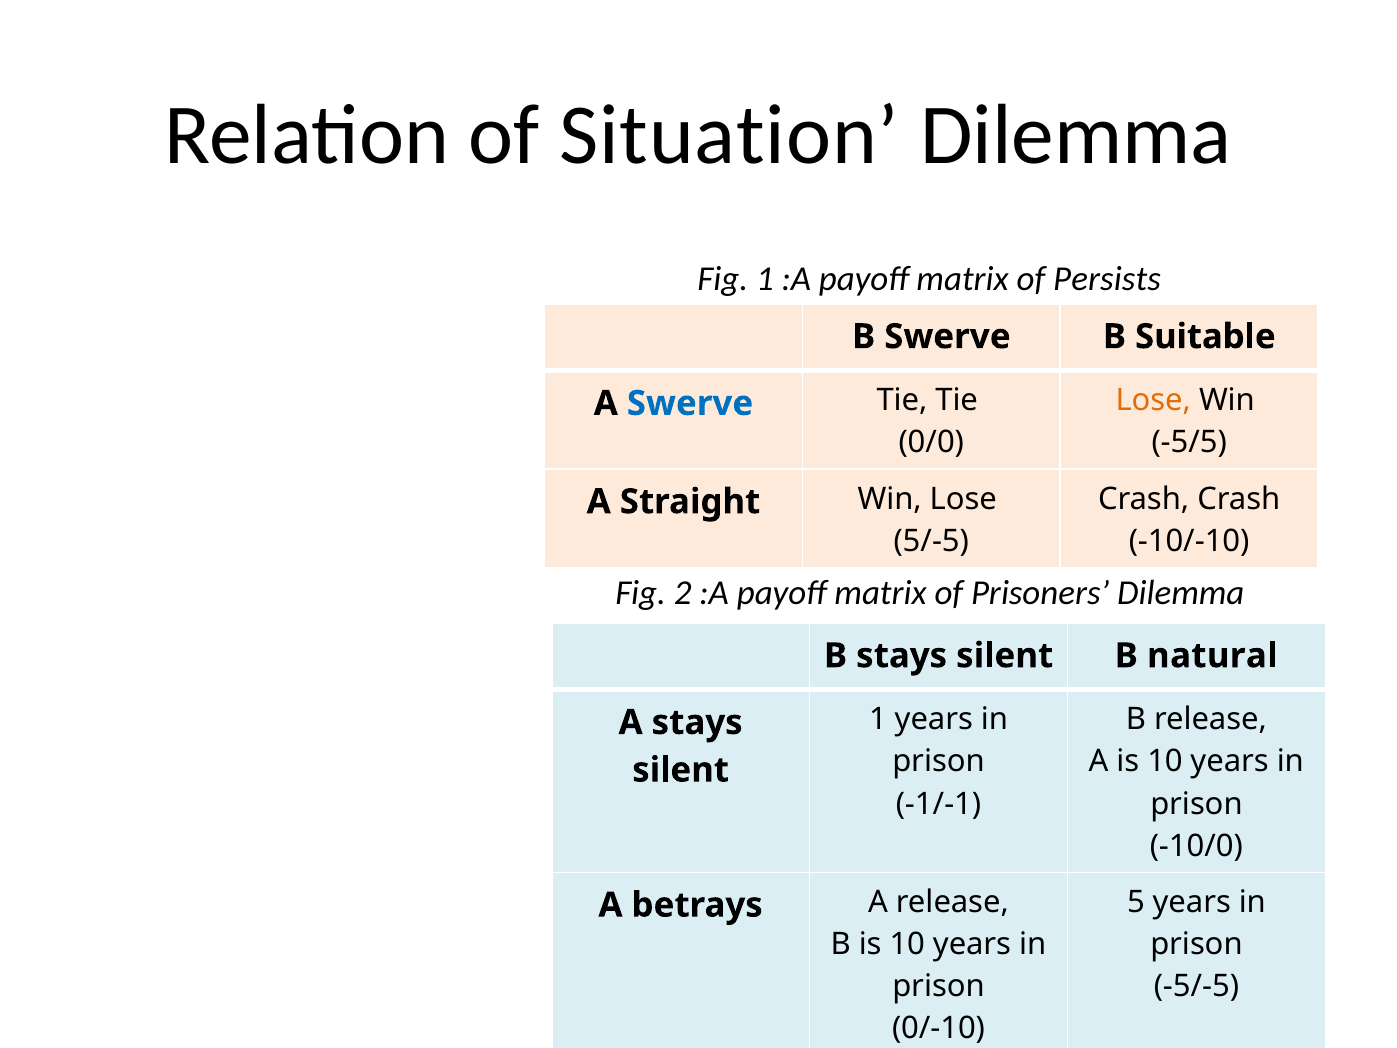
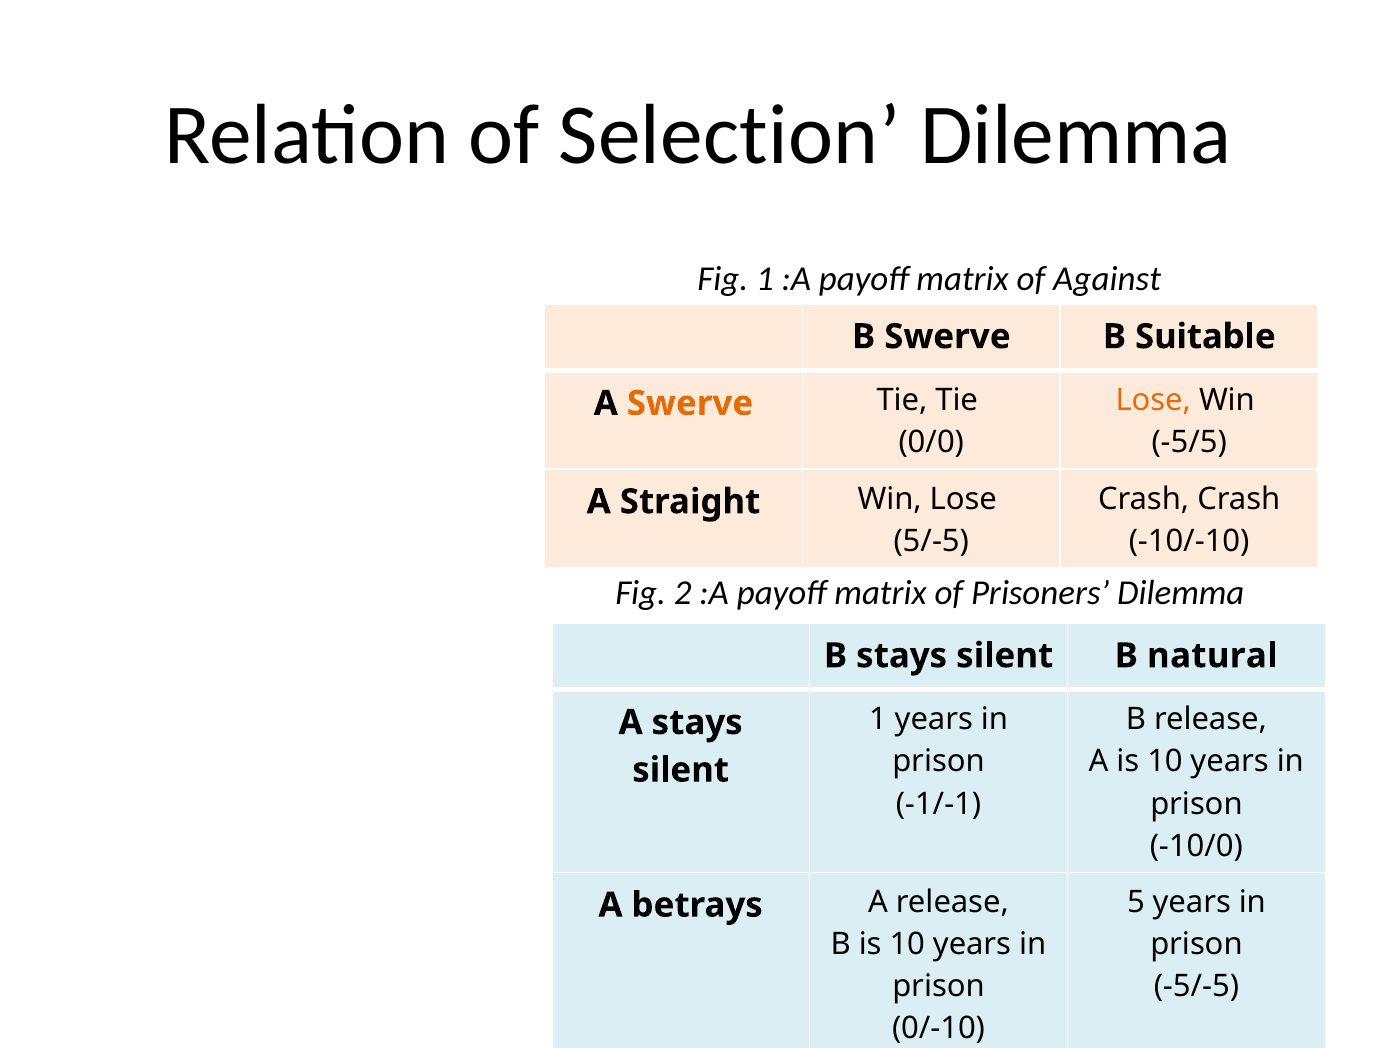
Situation: Situation -> Selection
Persists: Persists -> Against
Swerve at (690, 403) colour: blue -> orange
